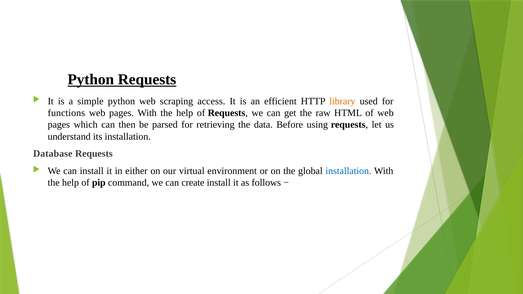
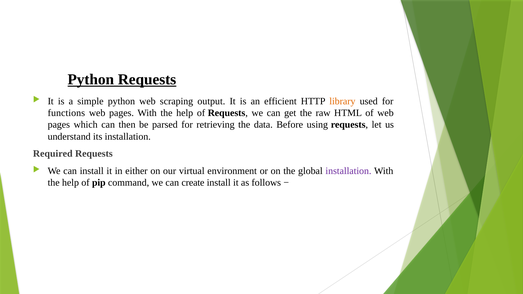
access: access -> output
Database: Database -> Required
installation at (348, 171) colour: blue -> purple
